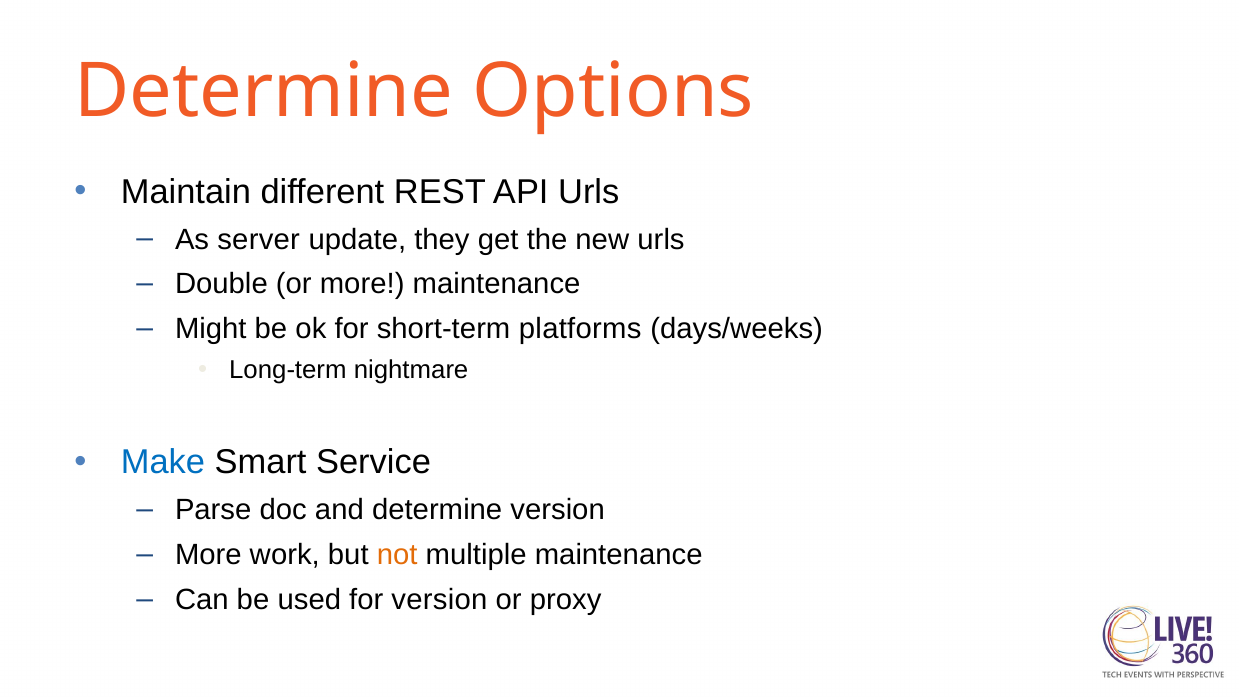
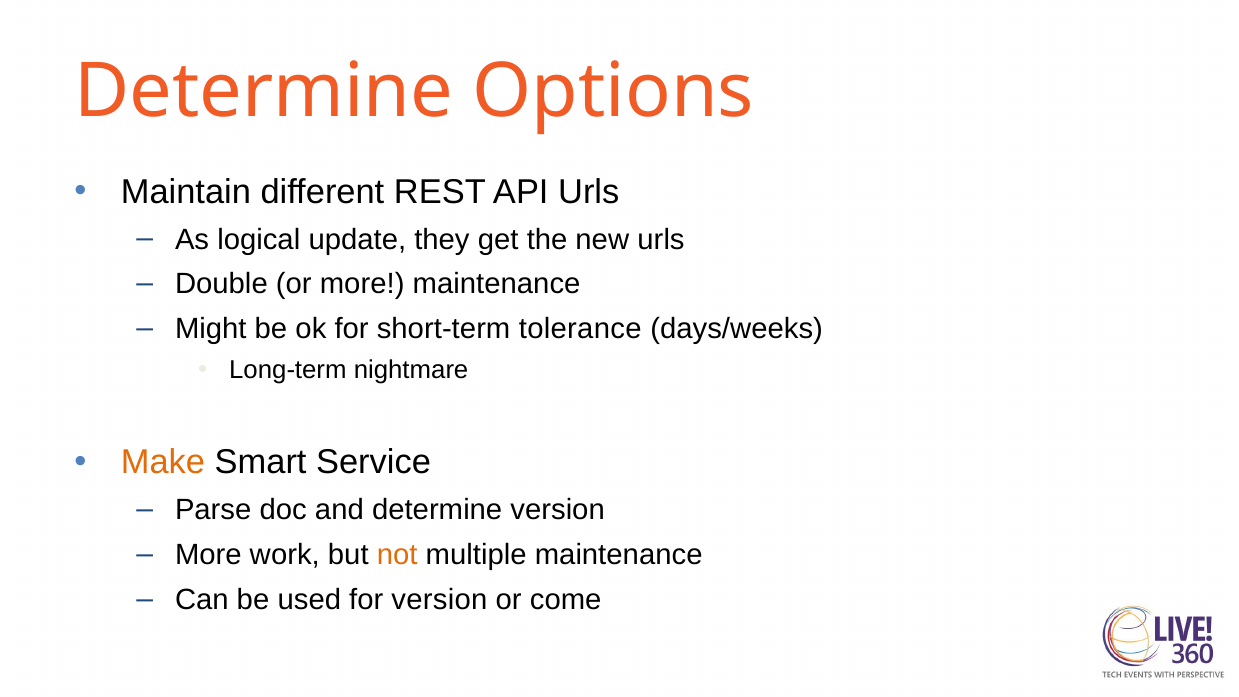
server: server -> logical
platforms: platforms -> tolerance
Make colour: blue -> orange
proxy: proxy -> come
